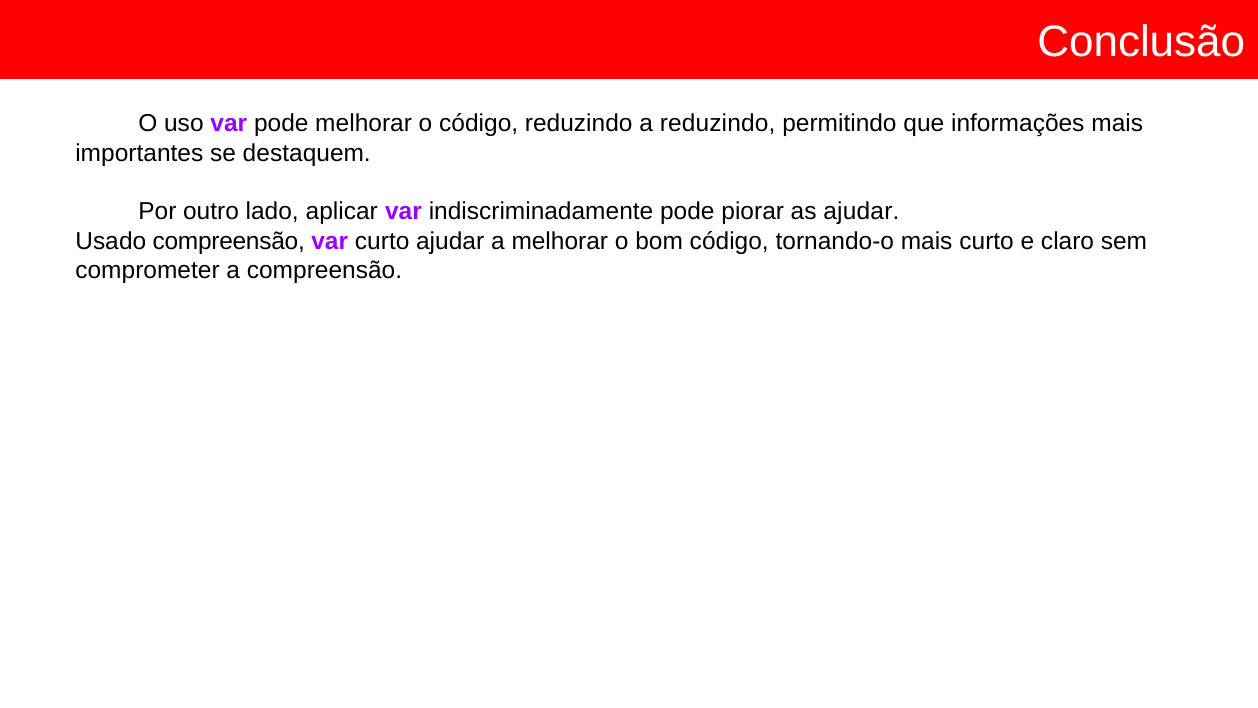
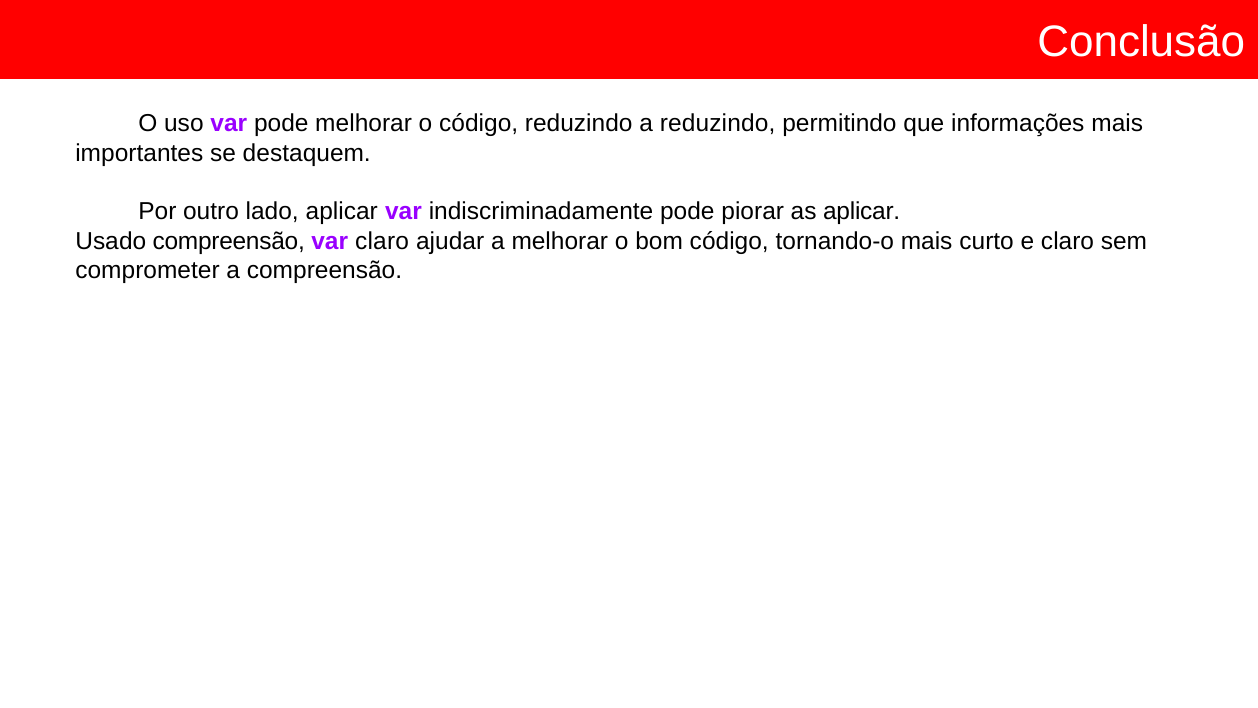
as ajudar: ajudar -> aplicar
var curto: curto -> claro
